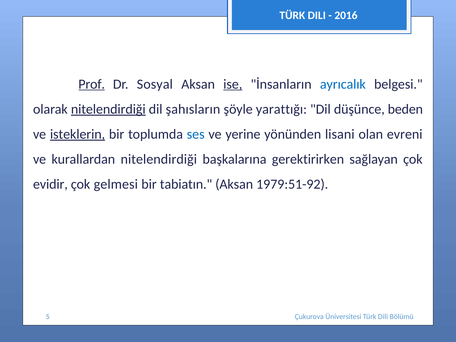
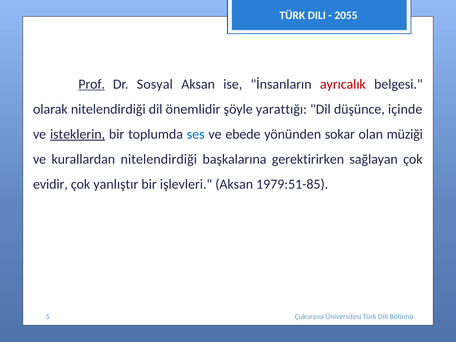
2016: 2016 -> 2055
ise underline: present -> none
ayrıcalık colour: blue -> red
nitelendirdiği at (108, 109) underline: present -> none
şahısların: şahısların -> önemlidir
beden: beden -> içinde
yerine: yerine -> ebede
lisani: lisani -> sokar
evreni: evreni -> müziği
gelmesi: gelmesi -> yanlıştır
tabiatın: tabiatın -> işlevleri
1979:51-92: 1979:51-92 -> 1979:51-85
